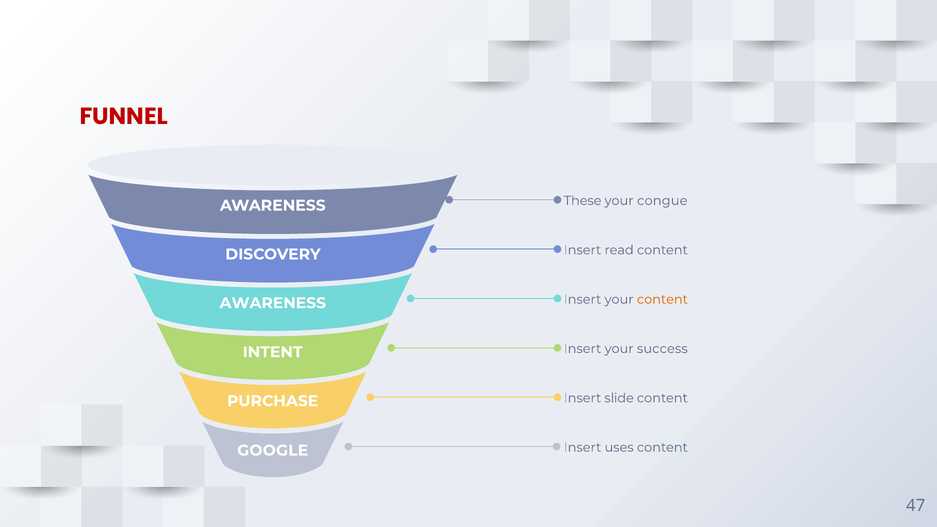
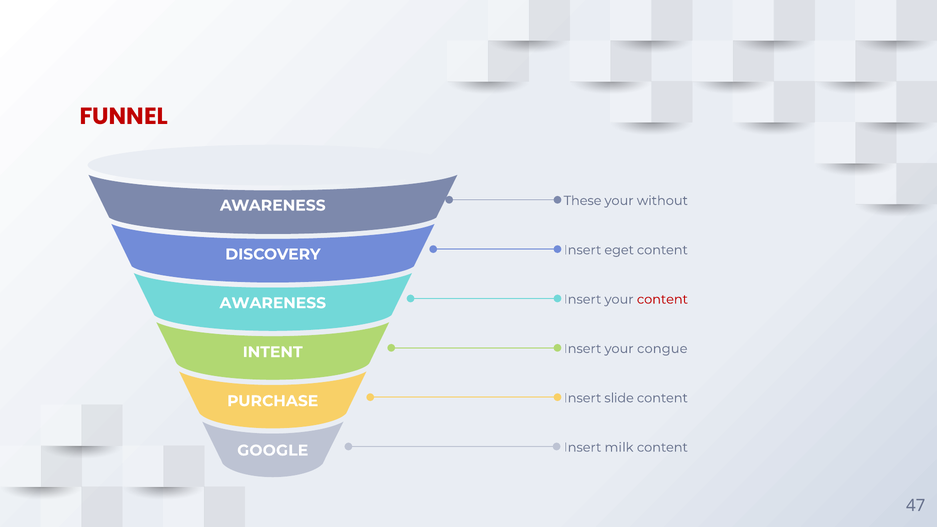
congue: congue -> without
read: read -> eget
content at (662, 299) colour: orange -> red
success: success -> congue
uses: uses -> milk
